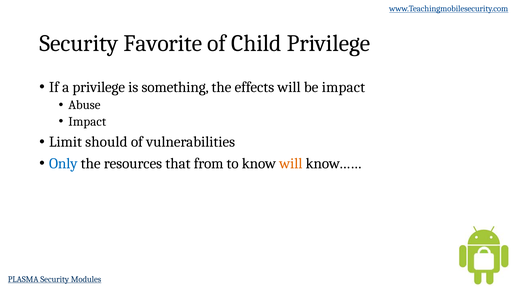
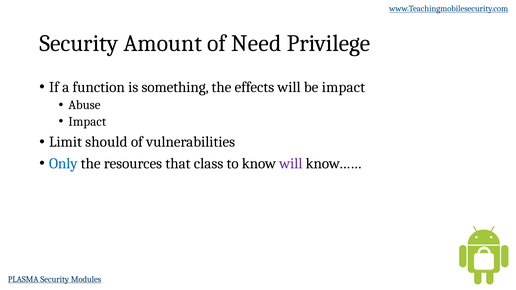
Favorite: Favorite -> Amount
Child: Child -> Need
a privilege: privilege -> function
from: from -> class
will at (291, 164) colour: orange -> purple
